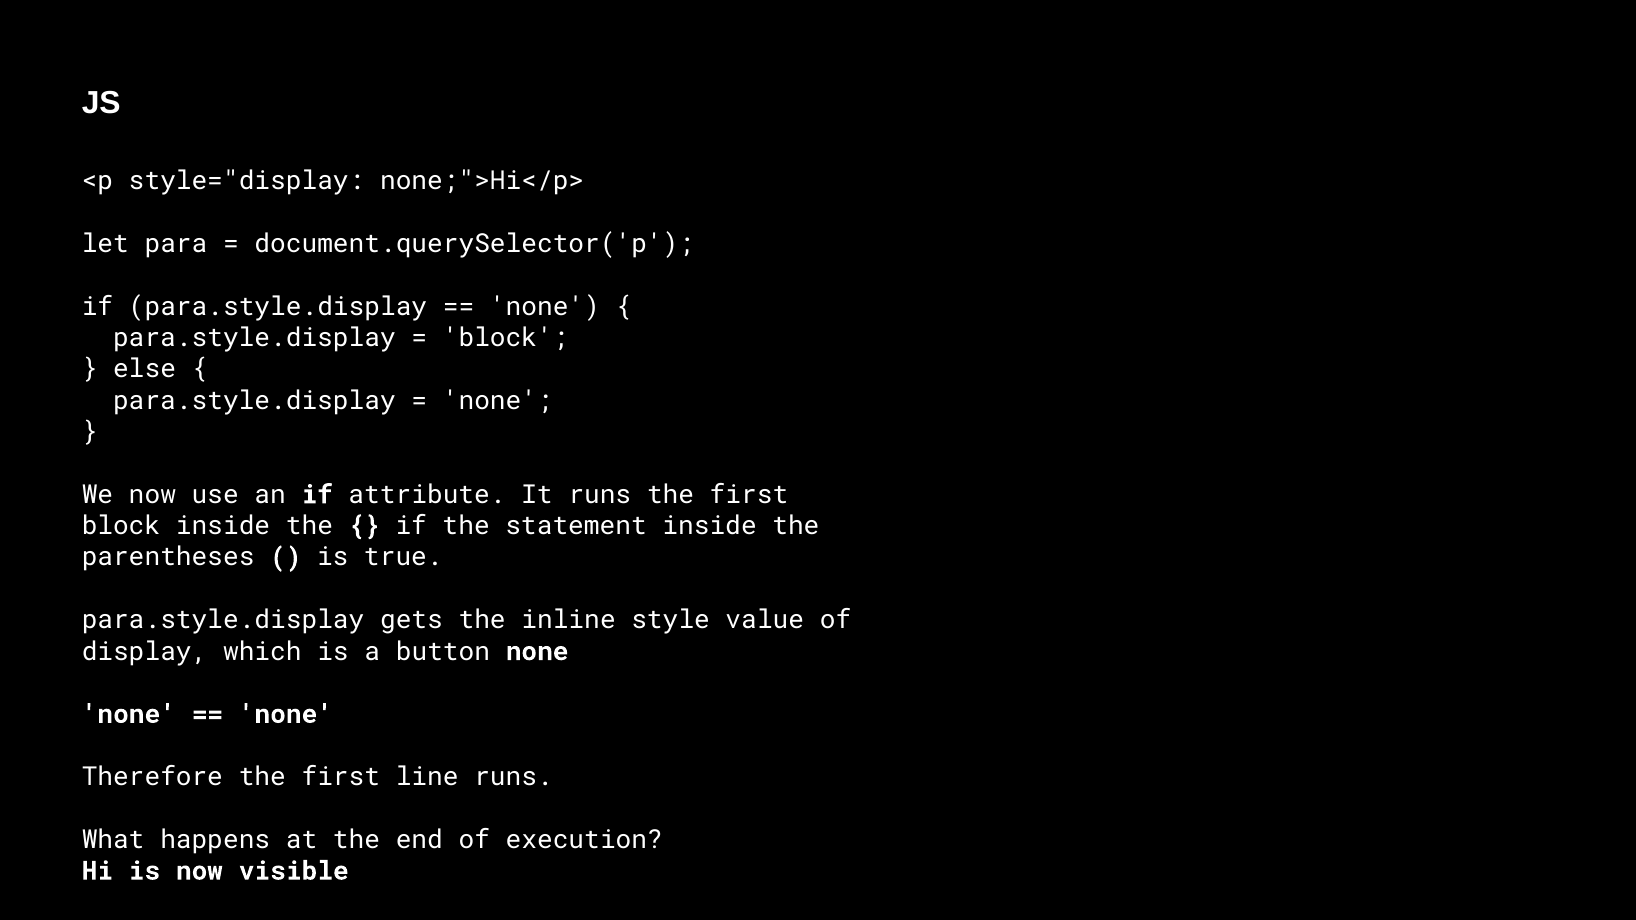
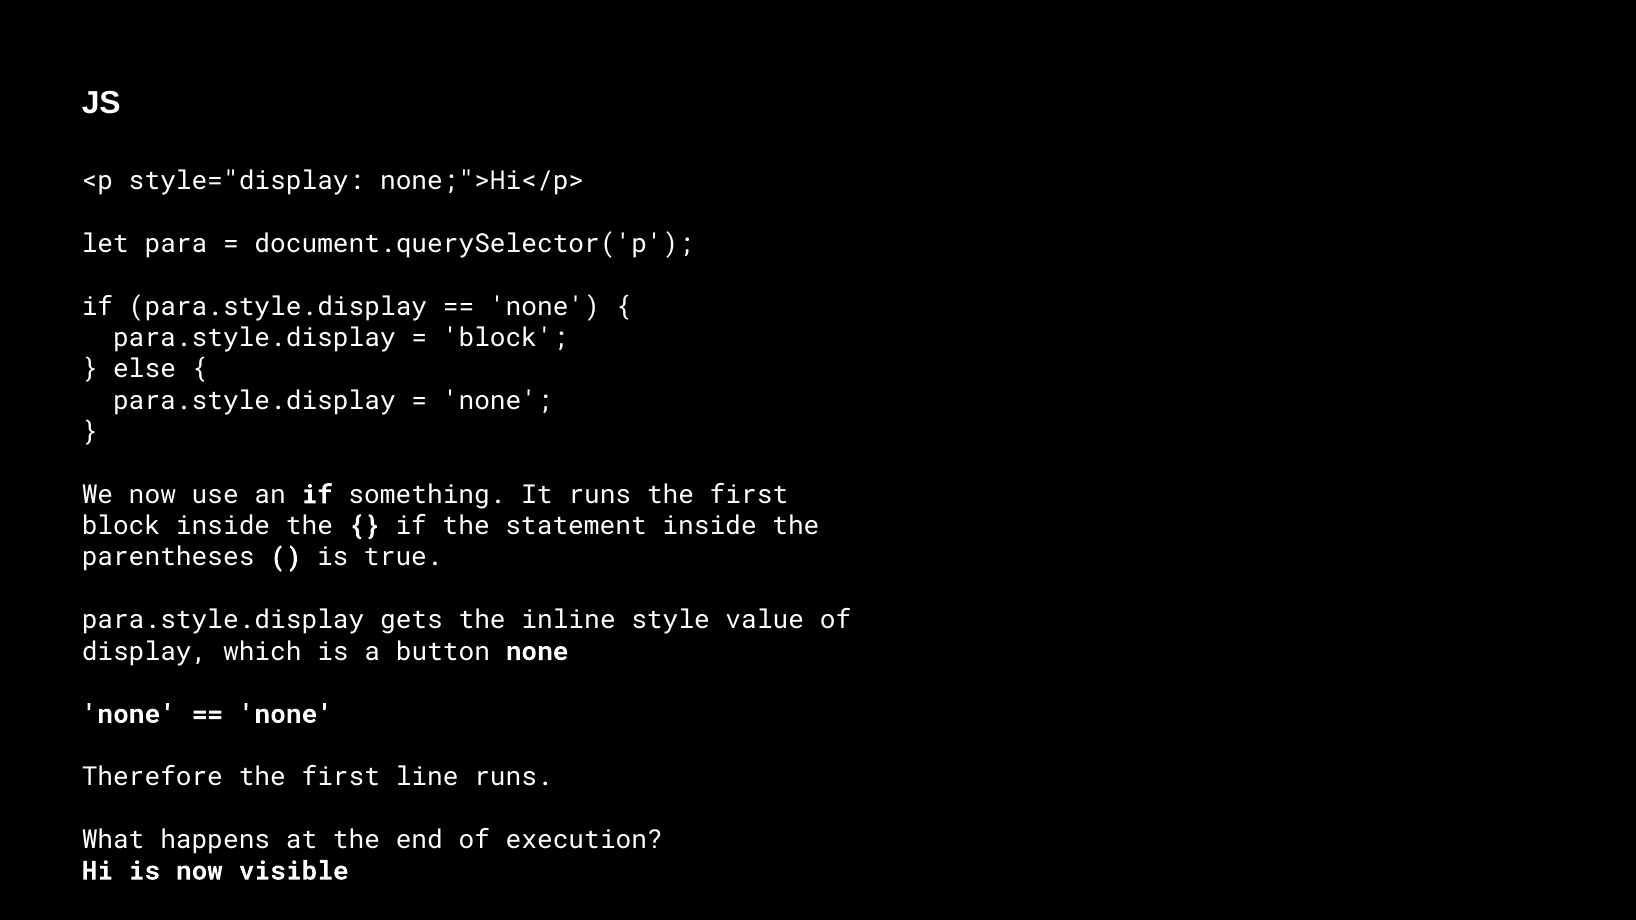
attribute: attribute -> something
